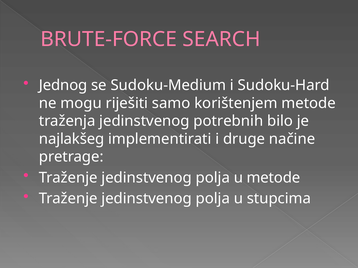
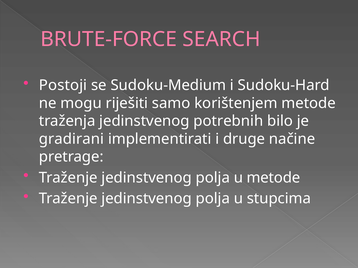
Jednog: Jednog -> Postoji
najlakšeg: najlakšeg -> gradirani
